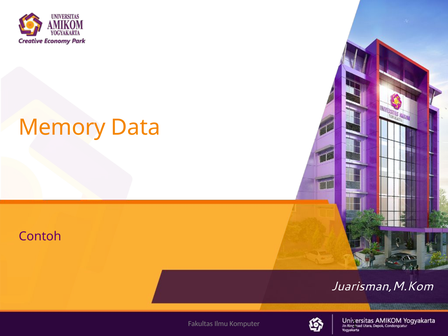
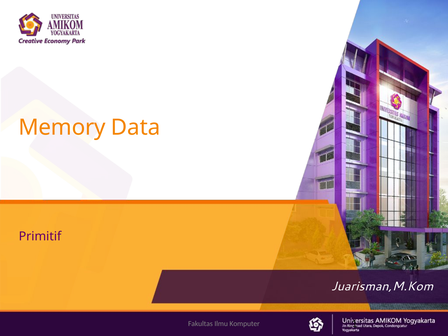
Contoh: Contoh -> Primitif
